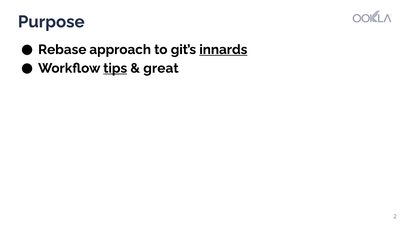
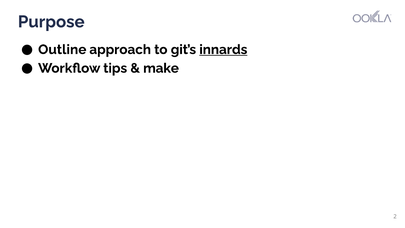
Rebase: Rebase -> Outline
tips underline: present -> none
great: great -> make
